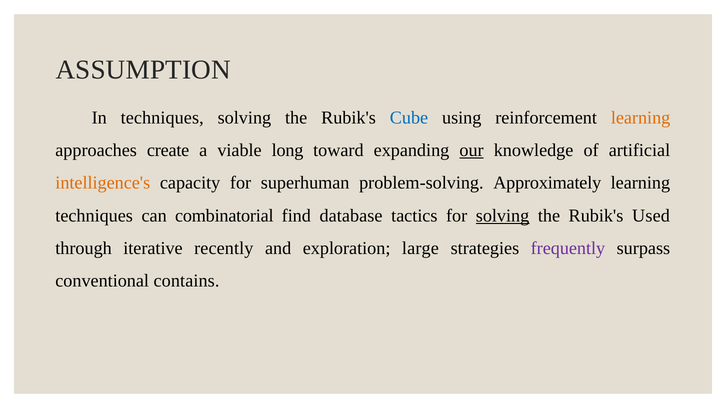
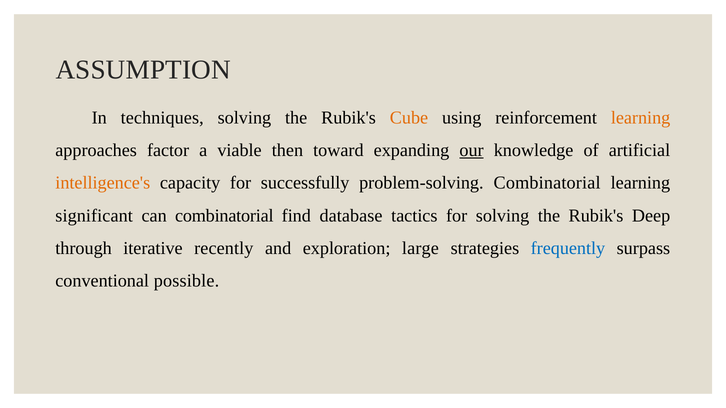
Cube colour: blue -> orange
create: create -> factor
long: long -> then
superhuman: superhuman -> successfully
problem-solving Approximately: Approximately -> Combinatorial
techniques at (94, 216): techniques -> significant
solving at (503, 216) underline: present -> none
Used: Used -> Deep
frequently colour: purple -> blue
contains: contains -> possible
